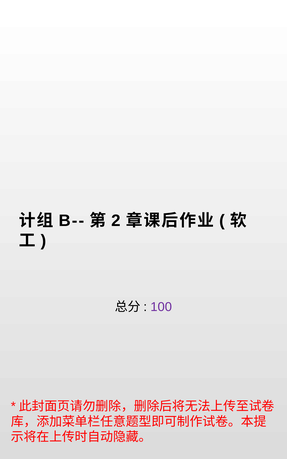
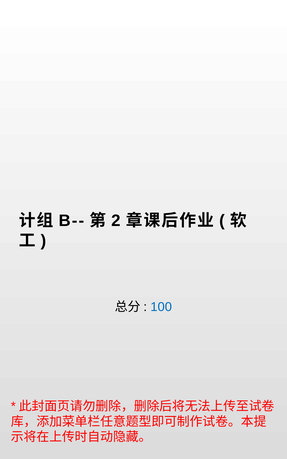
100 colour: purple -> blue
